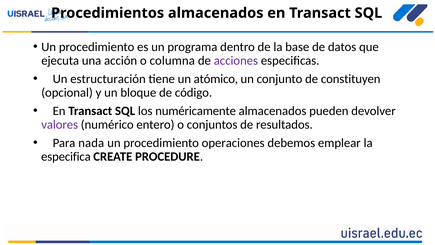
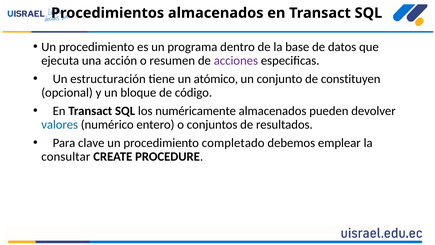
columna: columna -> resumen
valores colour: purple -> blue
nada: nada -> clave
operaciones: operaciones -> completado
especifica: especifica -> consultar
